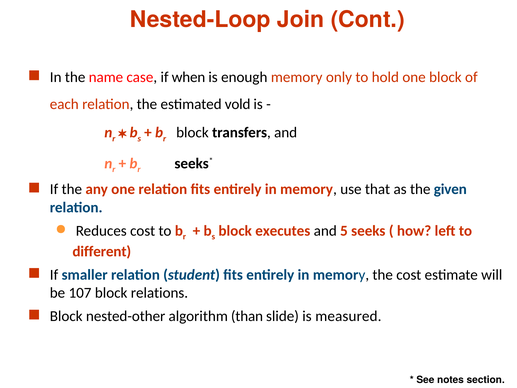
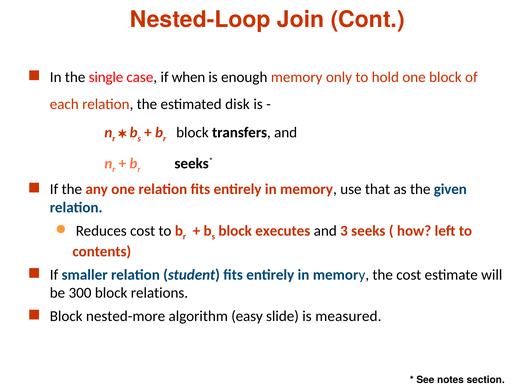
name: name -> single
vold: vold -> disk
5: 5 -> 3
different: different -> contents
107: 107 -> 300
nested-other: nested-other -> nested-more
than: than -> easy
